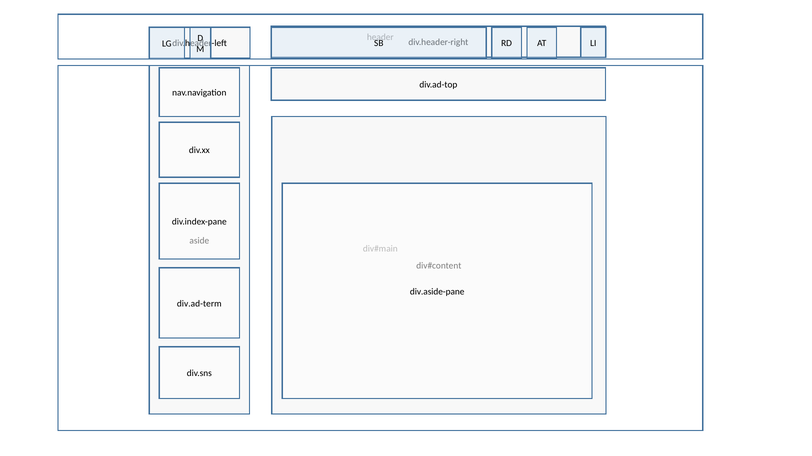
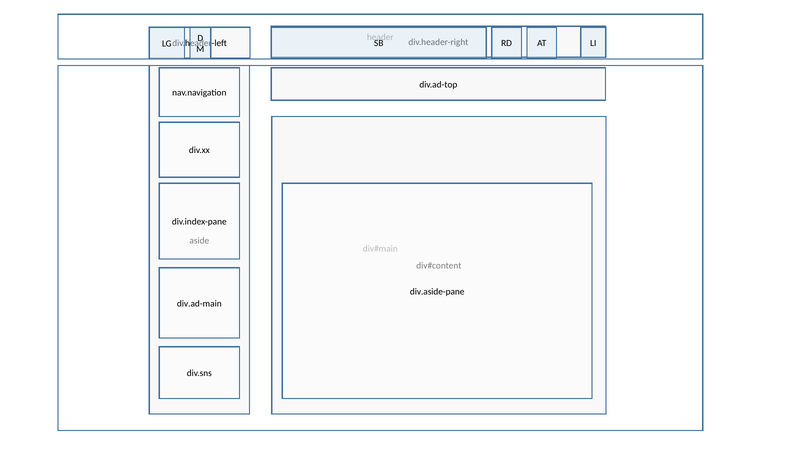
div.ad-term: div.ad-term -> div.ad-main
